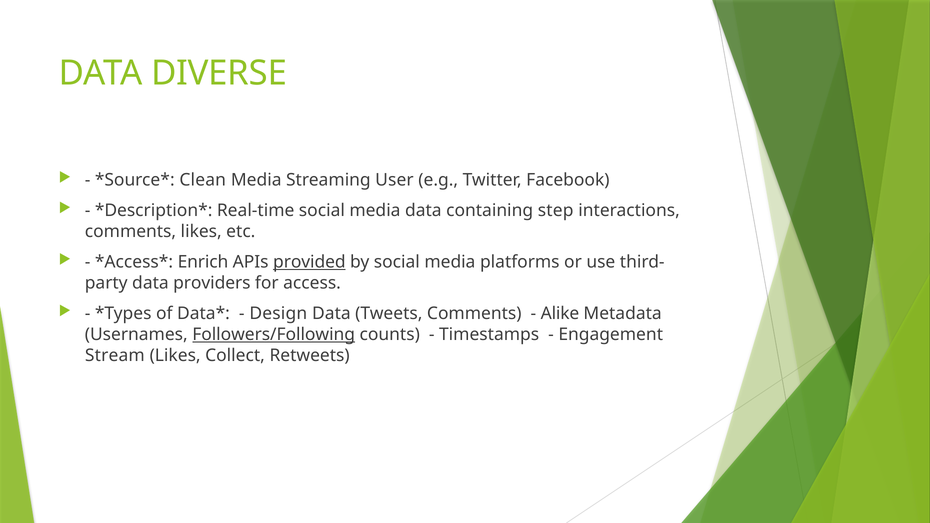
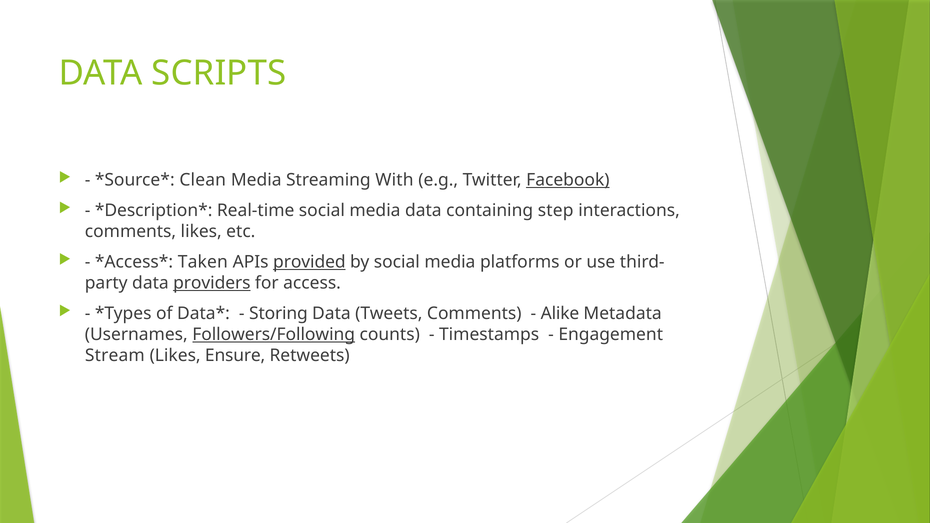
DIVERSE: DIVERSE -> SCRIPTS
User: User -> With
Facebook underline: none -> present
Enrich: Enrich -> Taken
providers underline: none -> present
Design: Design -> Storing
Collect: Collect -> Ensure
